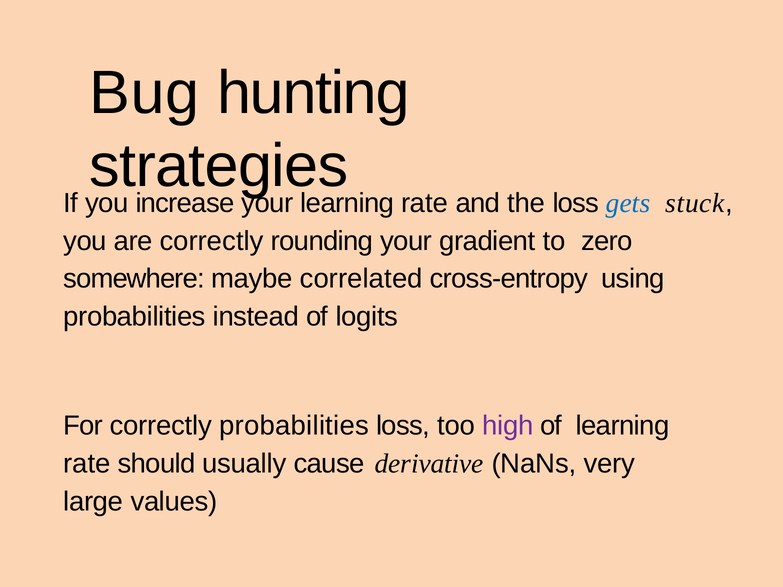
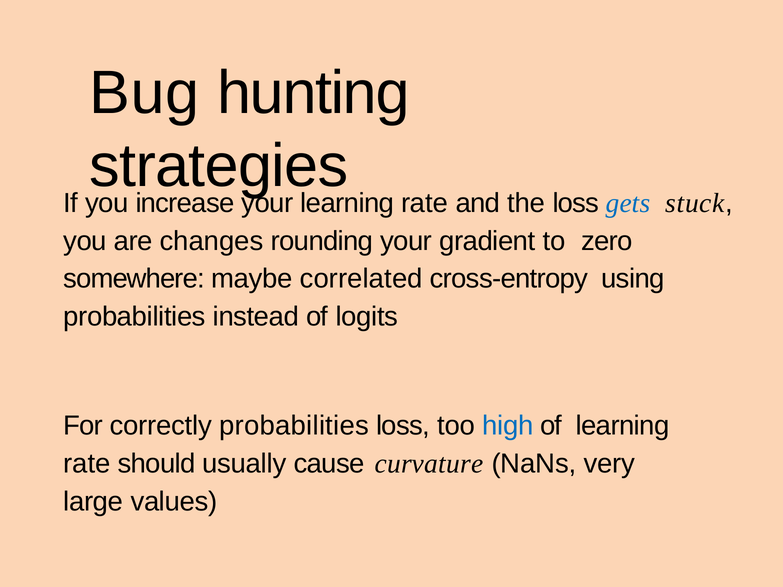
are correctly: correctly -> changes
high colour: purple -> blue
derivative: derivative -> curvature
